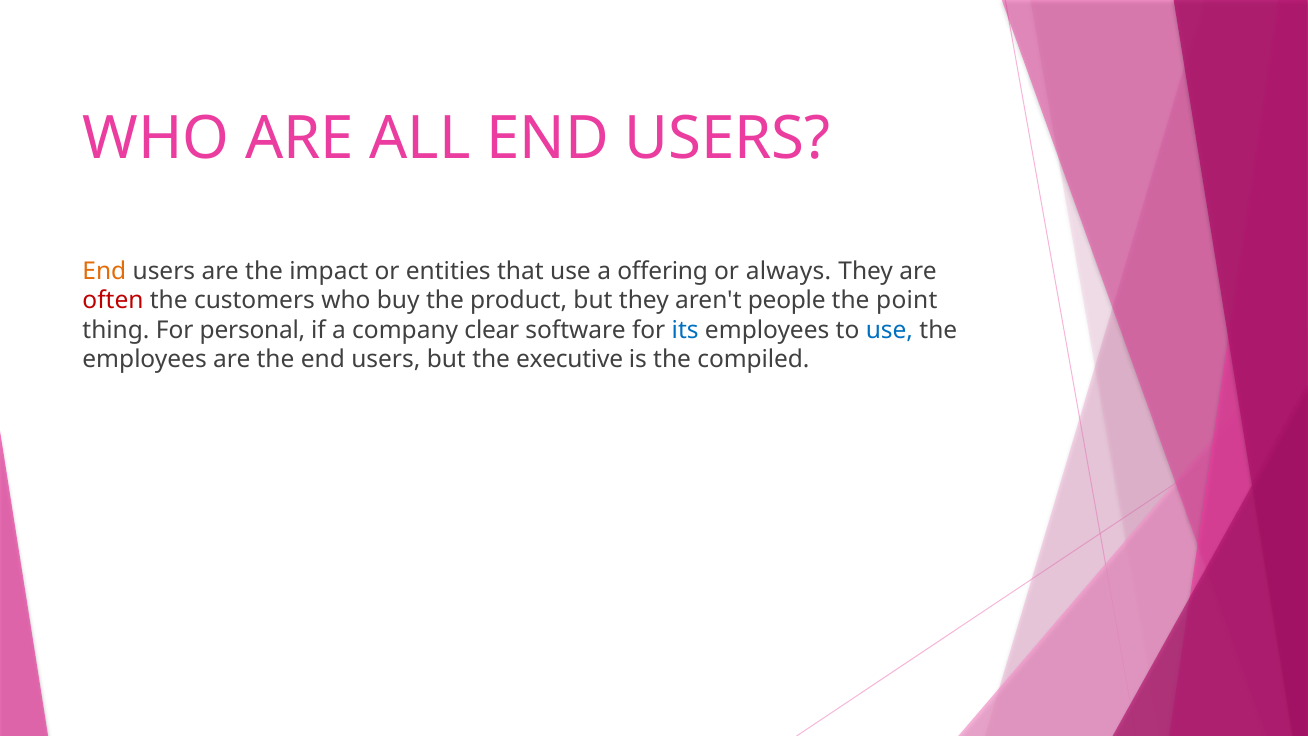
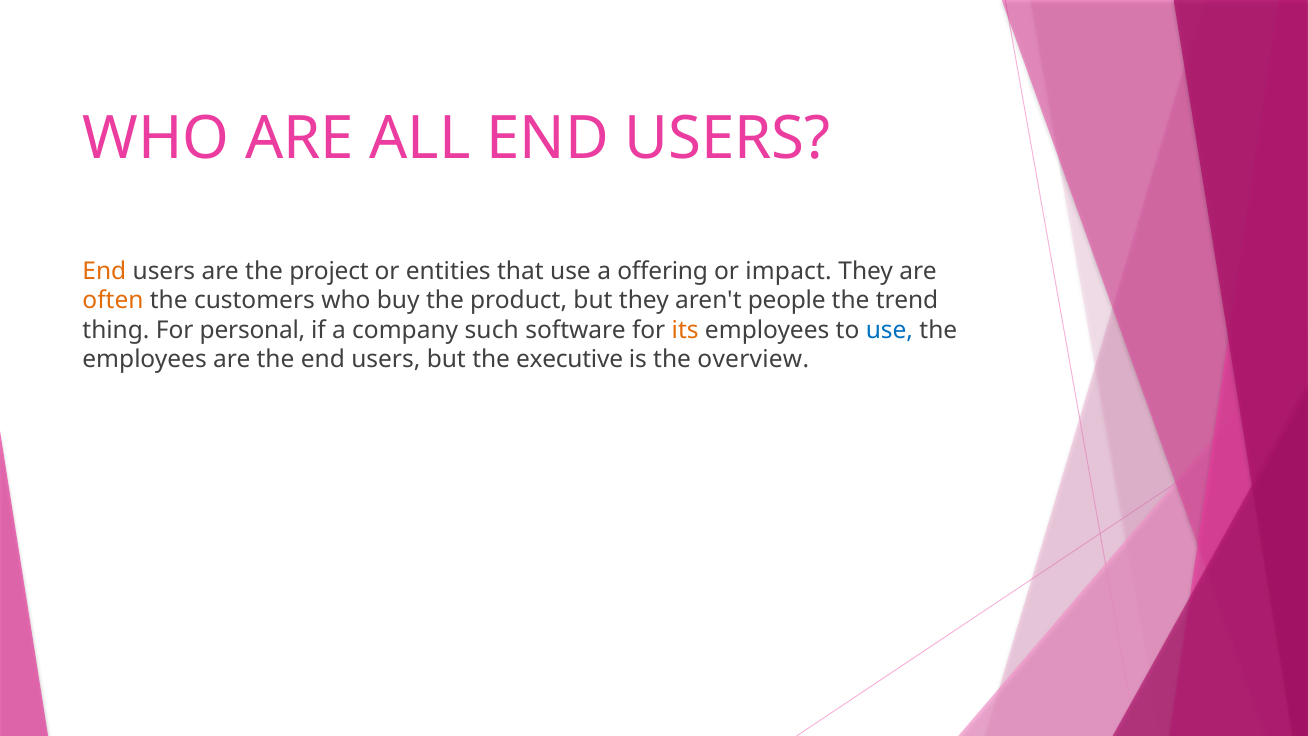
impact: impact -> project
always: always -> impact
often colour: red -> orange
point: point -> trend
clear: clear -> such
its colour: blue -> orange
compiled: compiled -> overview
